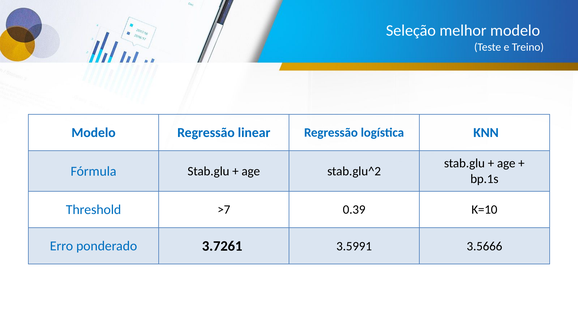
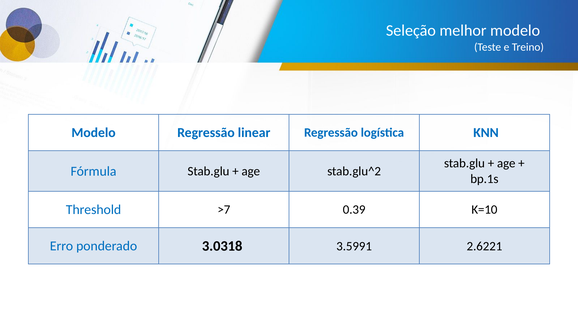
3.7261: 3.7261 -> 3.0318
3.5666: 3.5666 -> 2.6221
